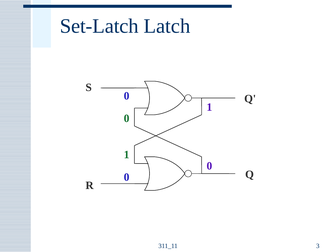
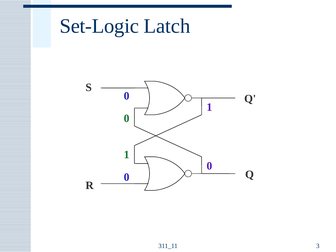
Set-Latch: Set-Latch -> Set-Logic
